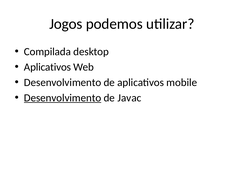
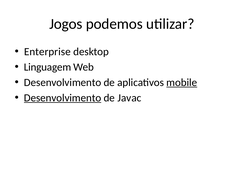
Compilada: Compilada -> Enterprise
Aplicativos at (47, 67): Aplicativos -> Linguagem
mobile underline: none -> present
